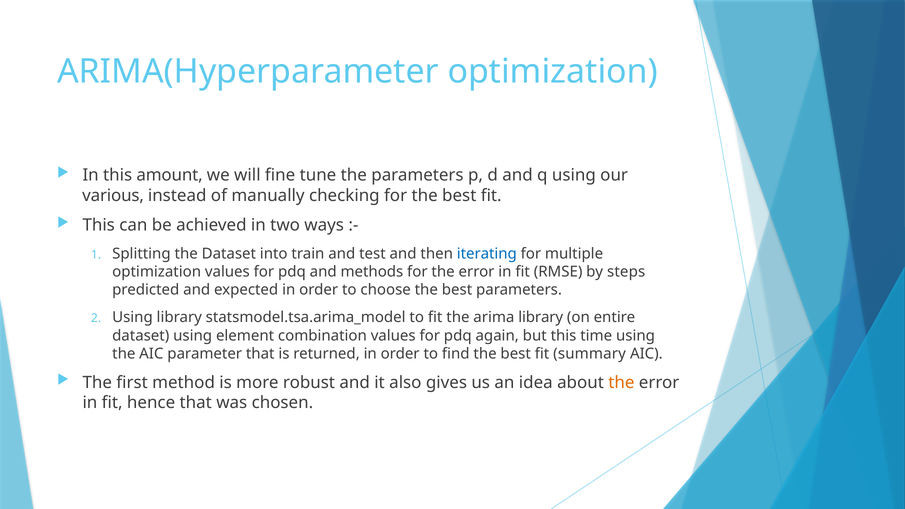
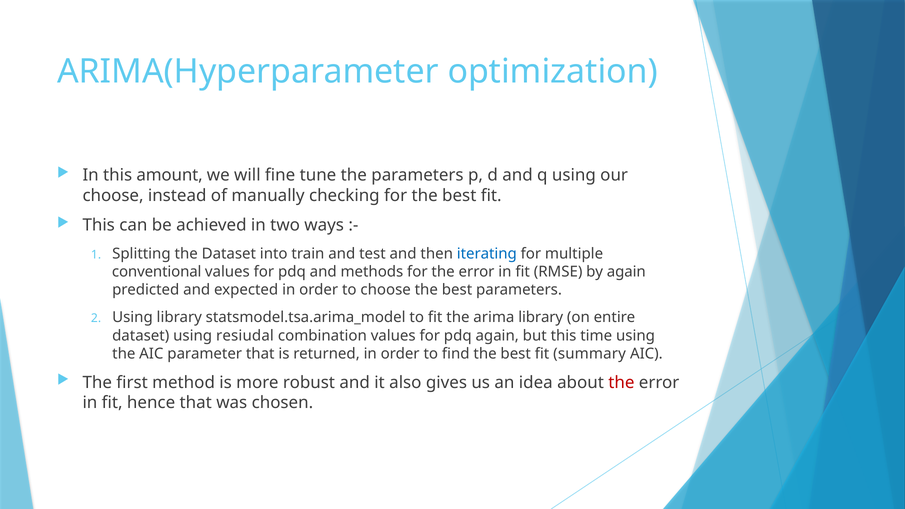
various at (113, 196): various -> choose
optimization at (157, 272): optimization -> conventional
by steps: steps -> again
element: element -> resiudal
the at (621, 383) colour: orange -> red
